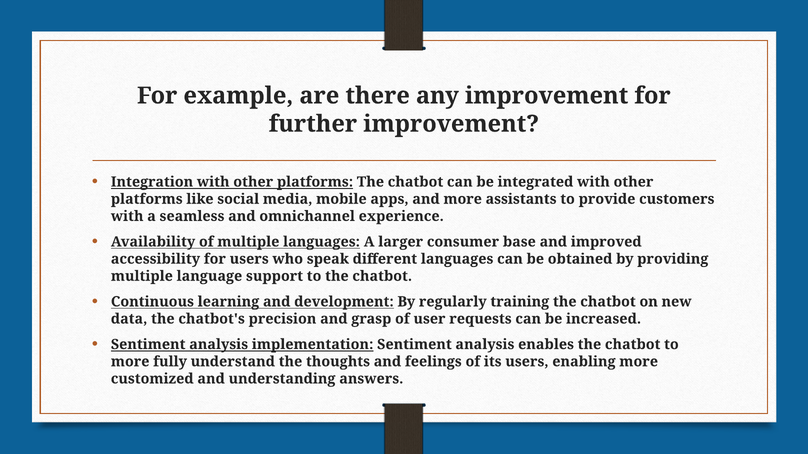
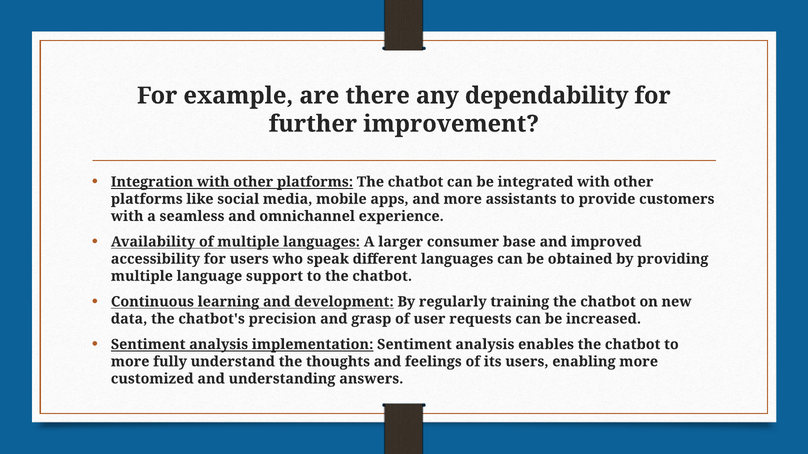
any improvement: improvement -> dependability
